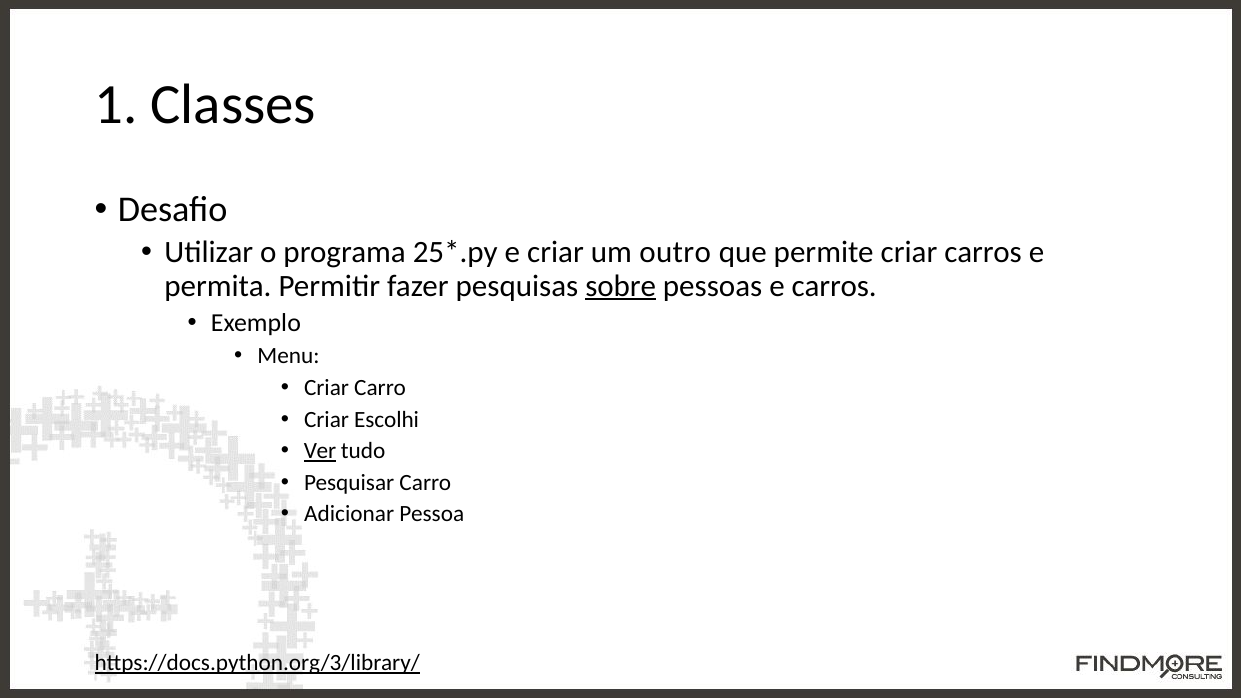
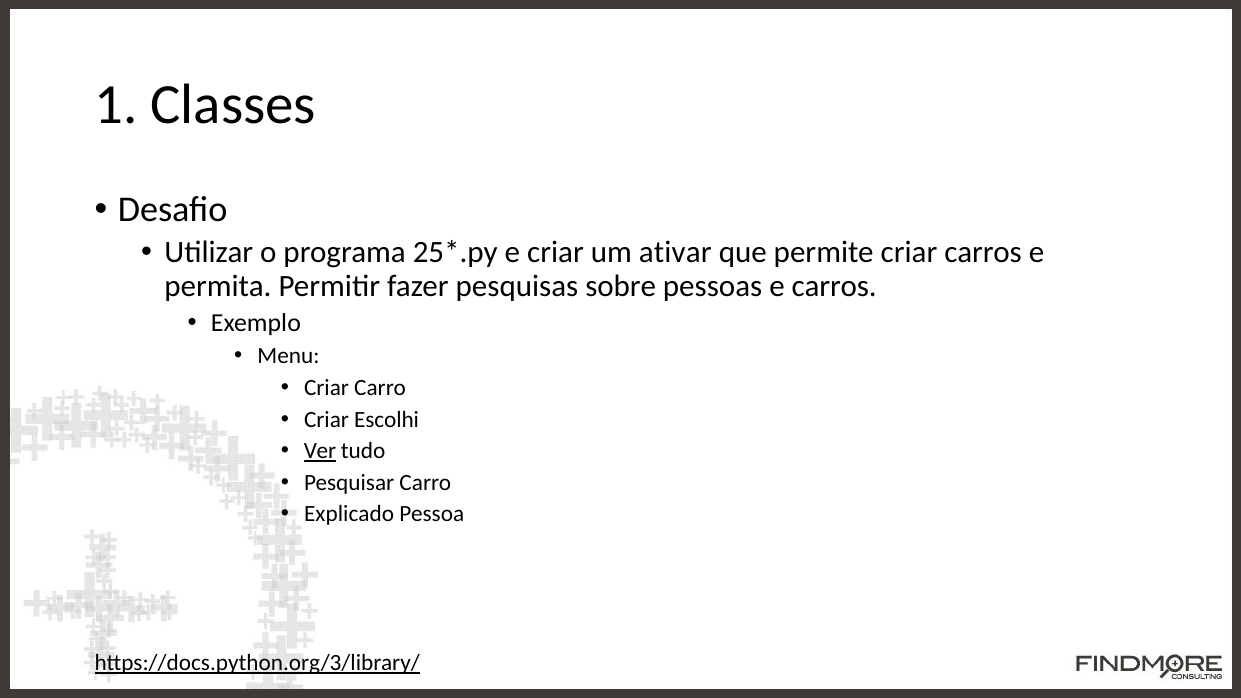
outro: outro -> ativar
sobre underline: present -> none
Adicionar: Adicionar -> Explicado
